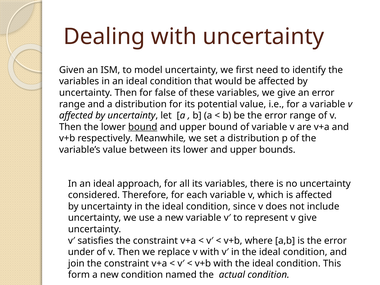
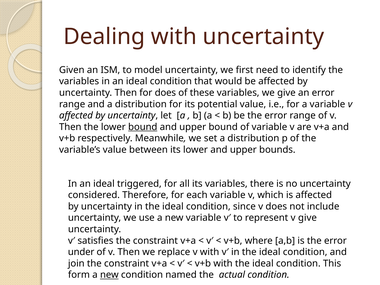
for false: false -> does
approach: approach -> triggered
new at (109, 275) underline: none -> present
